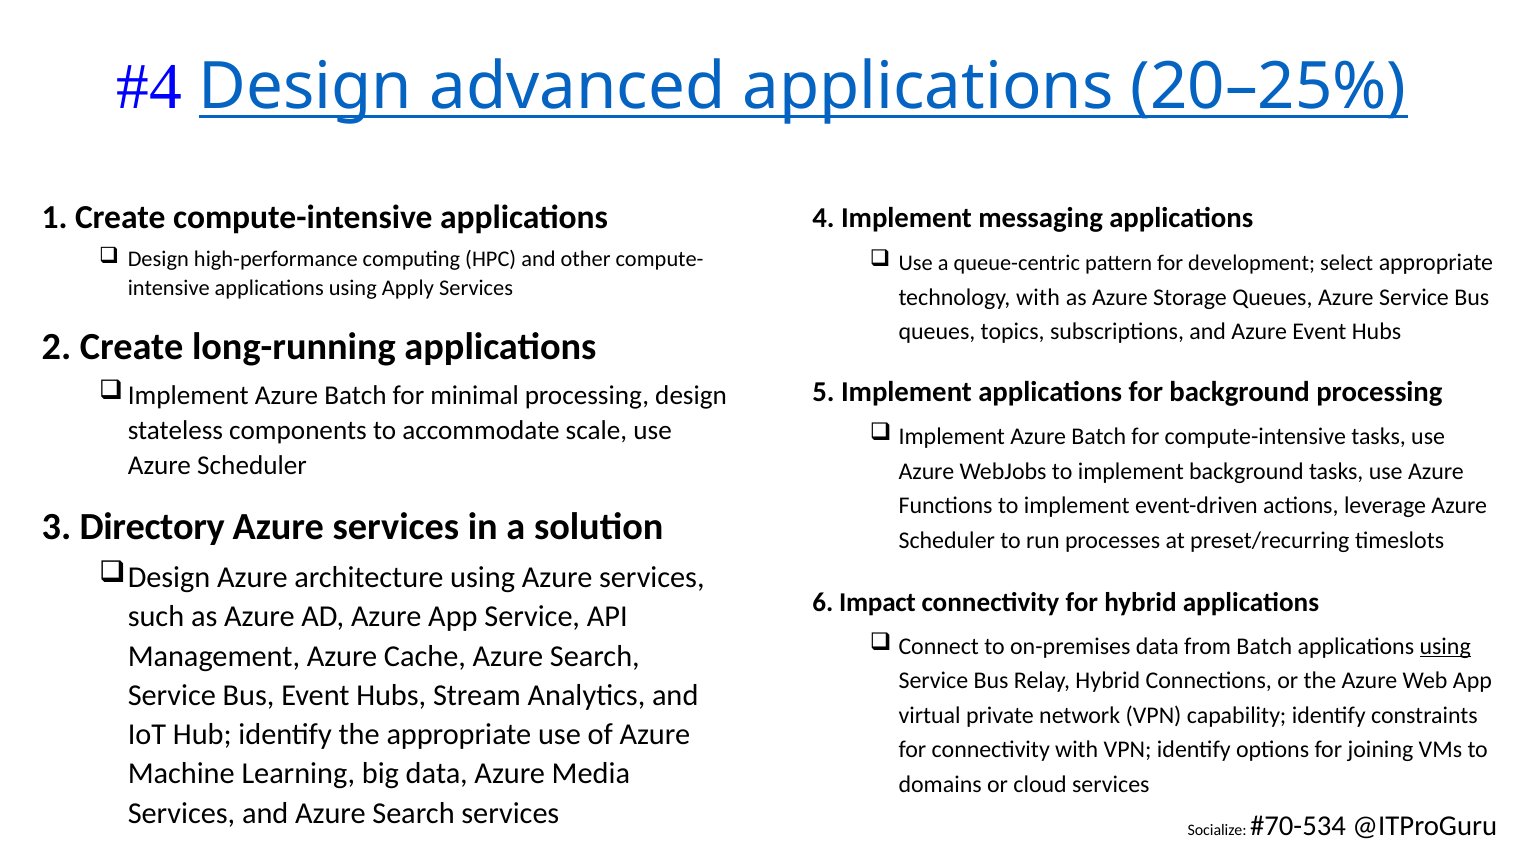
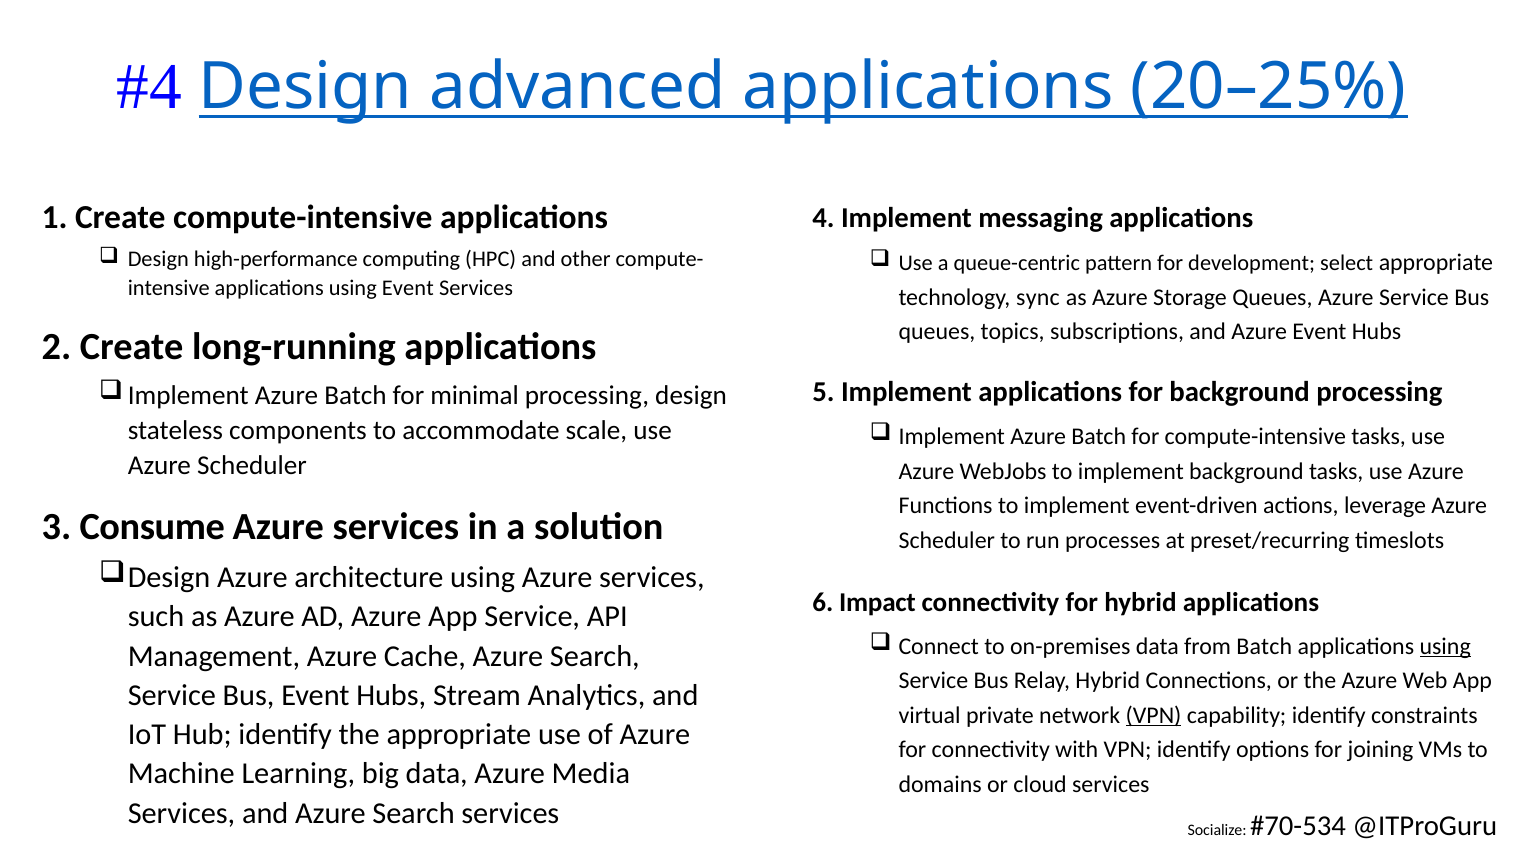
using Apply: Apply -> Event
technology with: with -> sync
Directory: Directory -> Consume
VPN at (1154, 716) underline: none -> present
